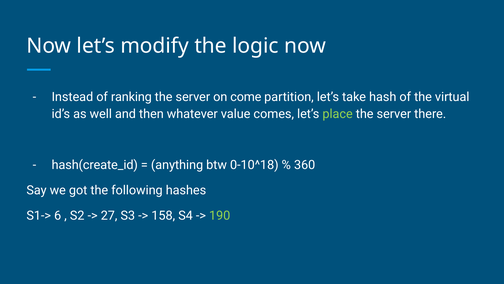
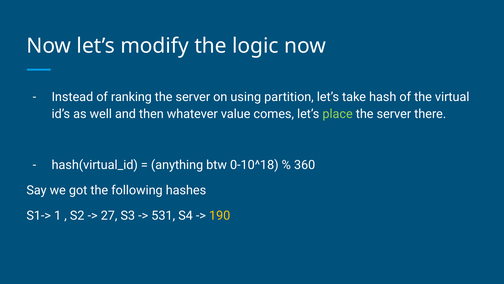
come: come -> using
hash(create_id: hash(create_id -> hash(virtual_id
6: 6 -> 1
158: 158 -> 531
190 colour: light green -> yellow
